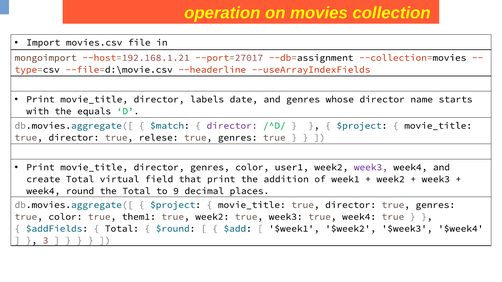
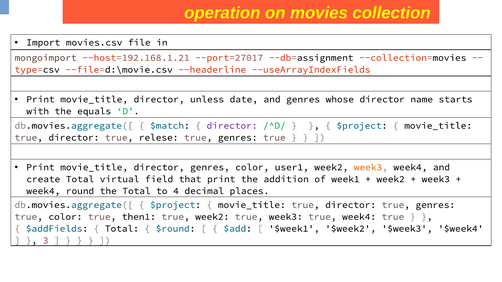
labels: labels -> unless
week3 at (371, 167) colour: purple -> orange
9: 9 -> 4
them1: them1 -> then1
